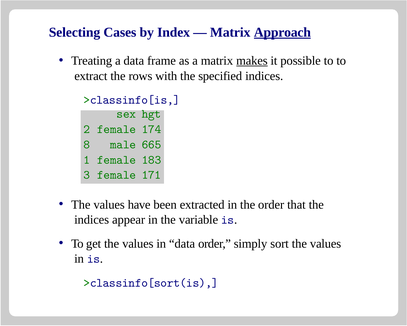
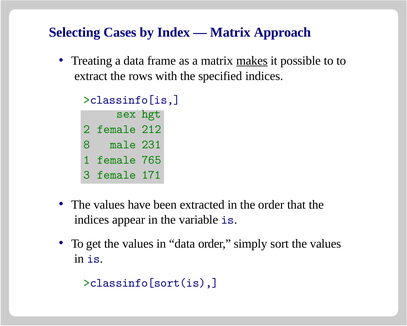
Approach underline: present -> none
174: 174 -> 212
665: 665 -> 231
183: 183 -> 765
